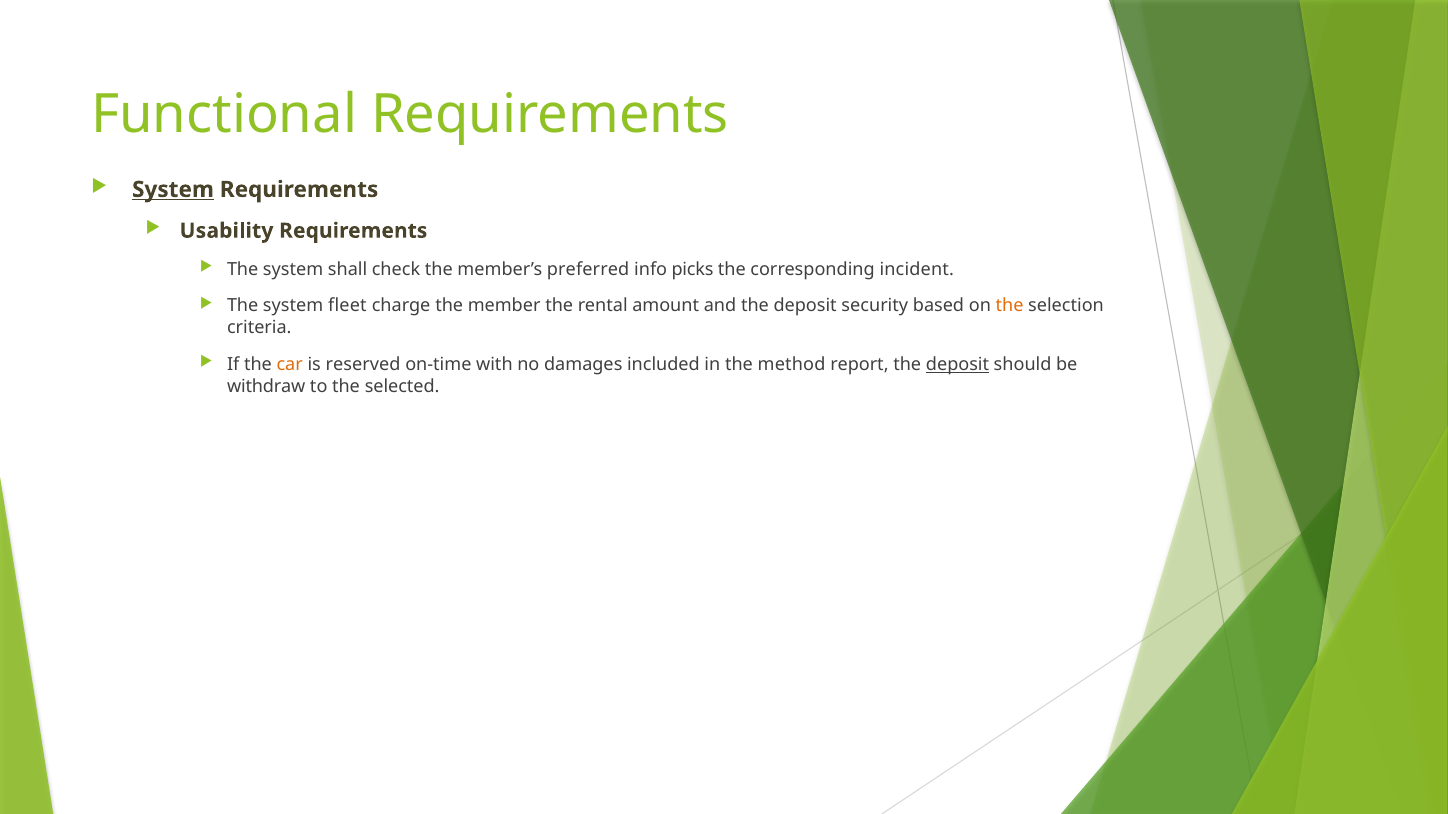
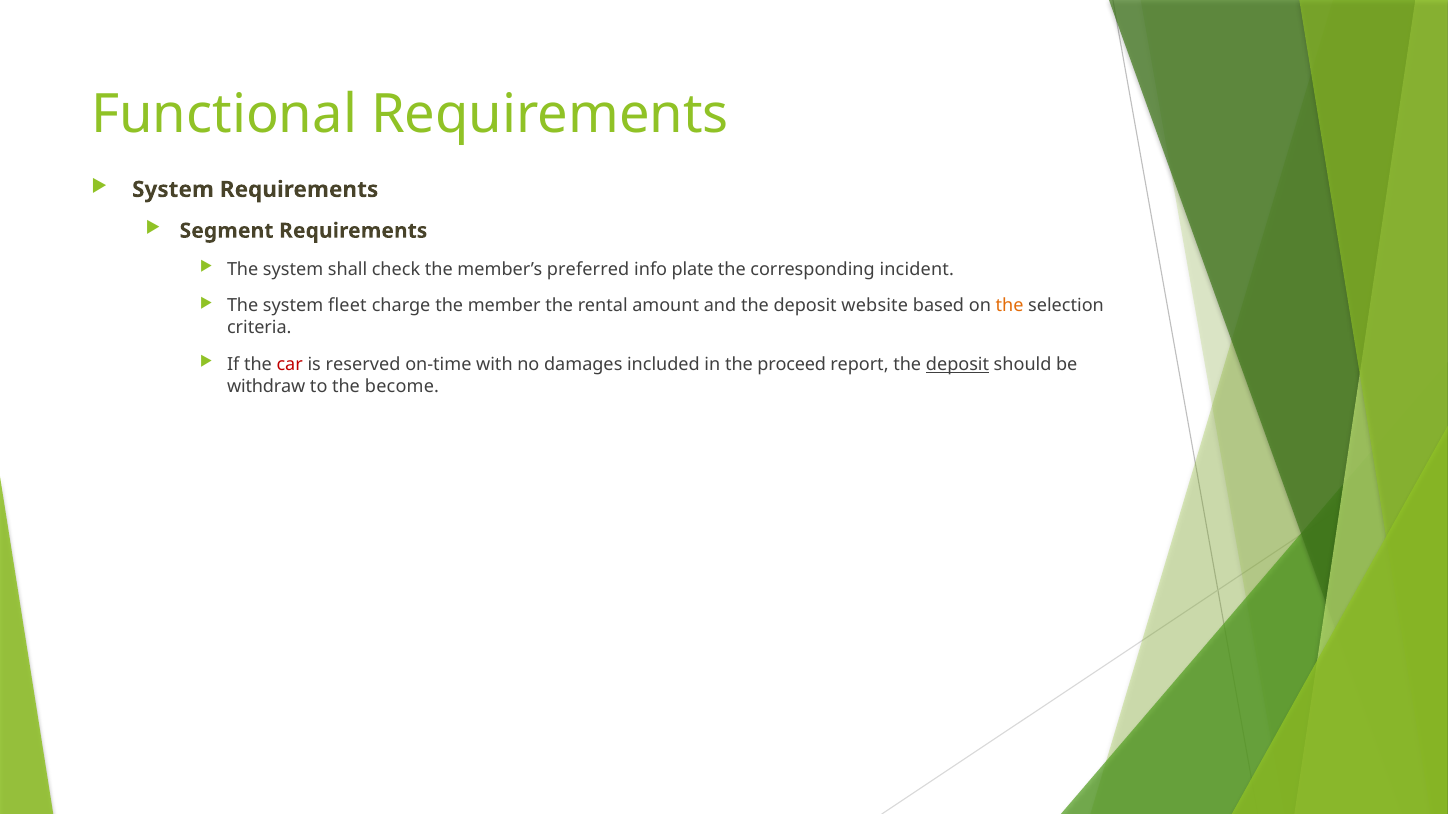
System at (173, 190) underline: present -> none
Usability: Usability -> Segment
picks: picks -> plate
security: security -> website
car colour: orange -> red
method: method -> proceed
selected: selected -> become
